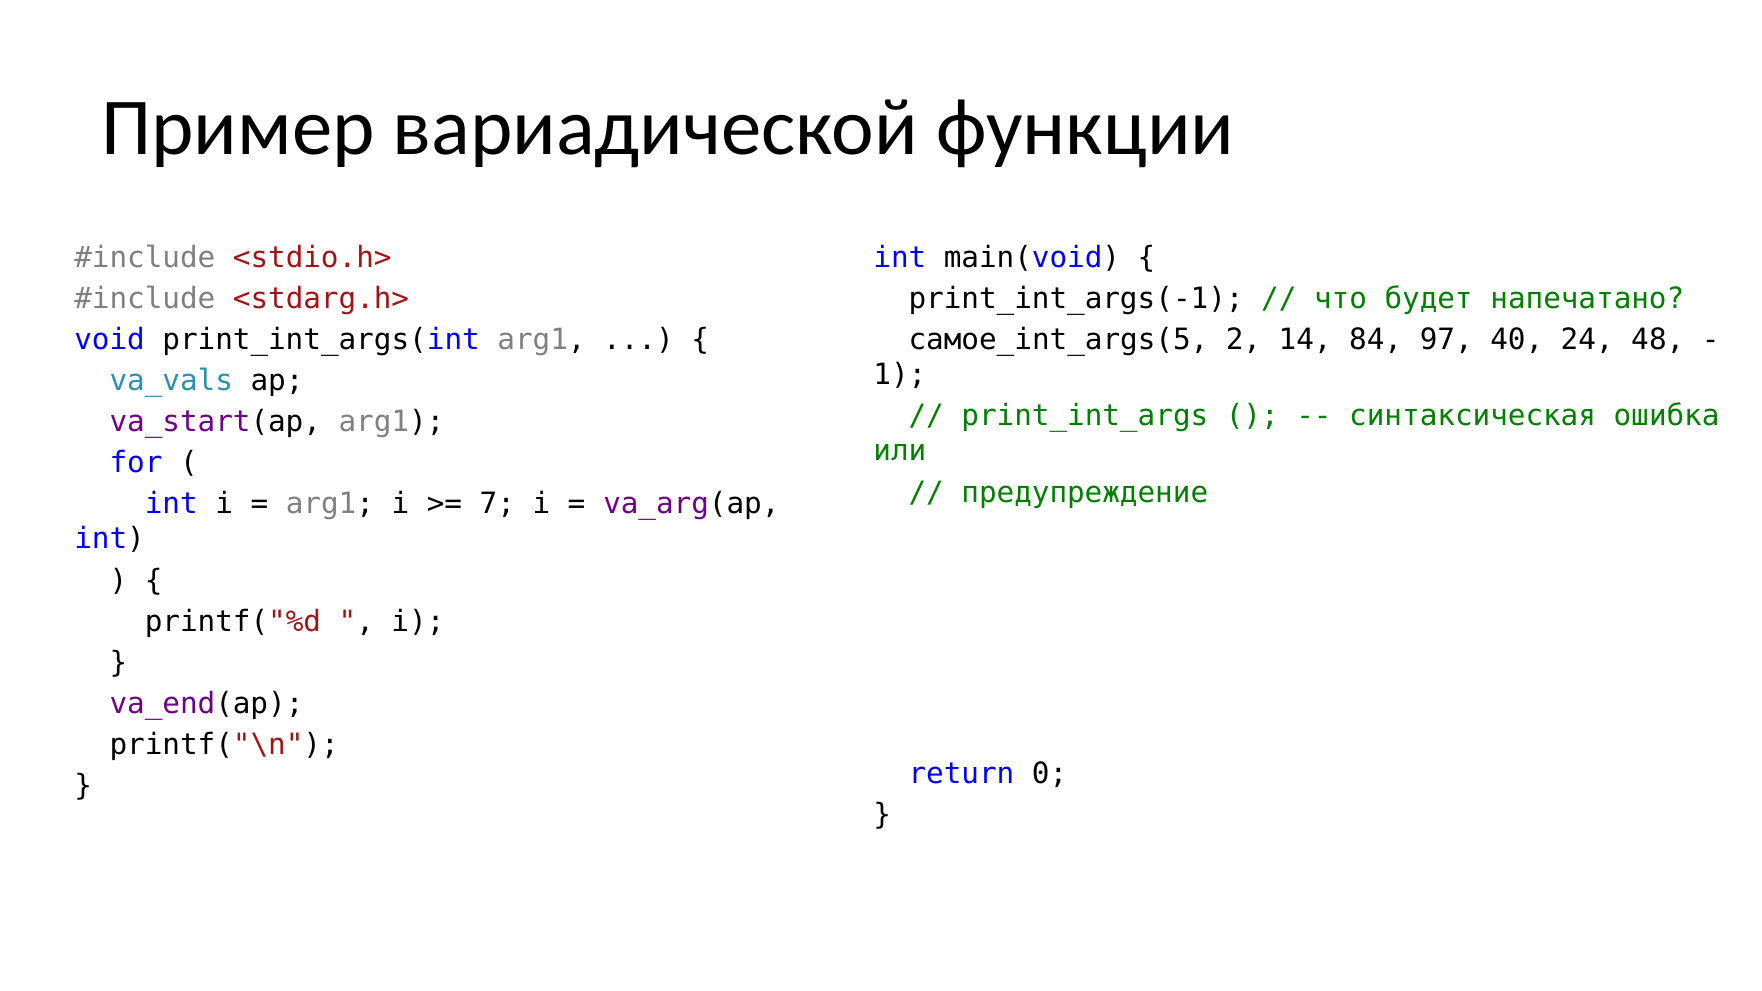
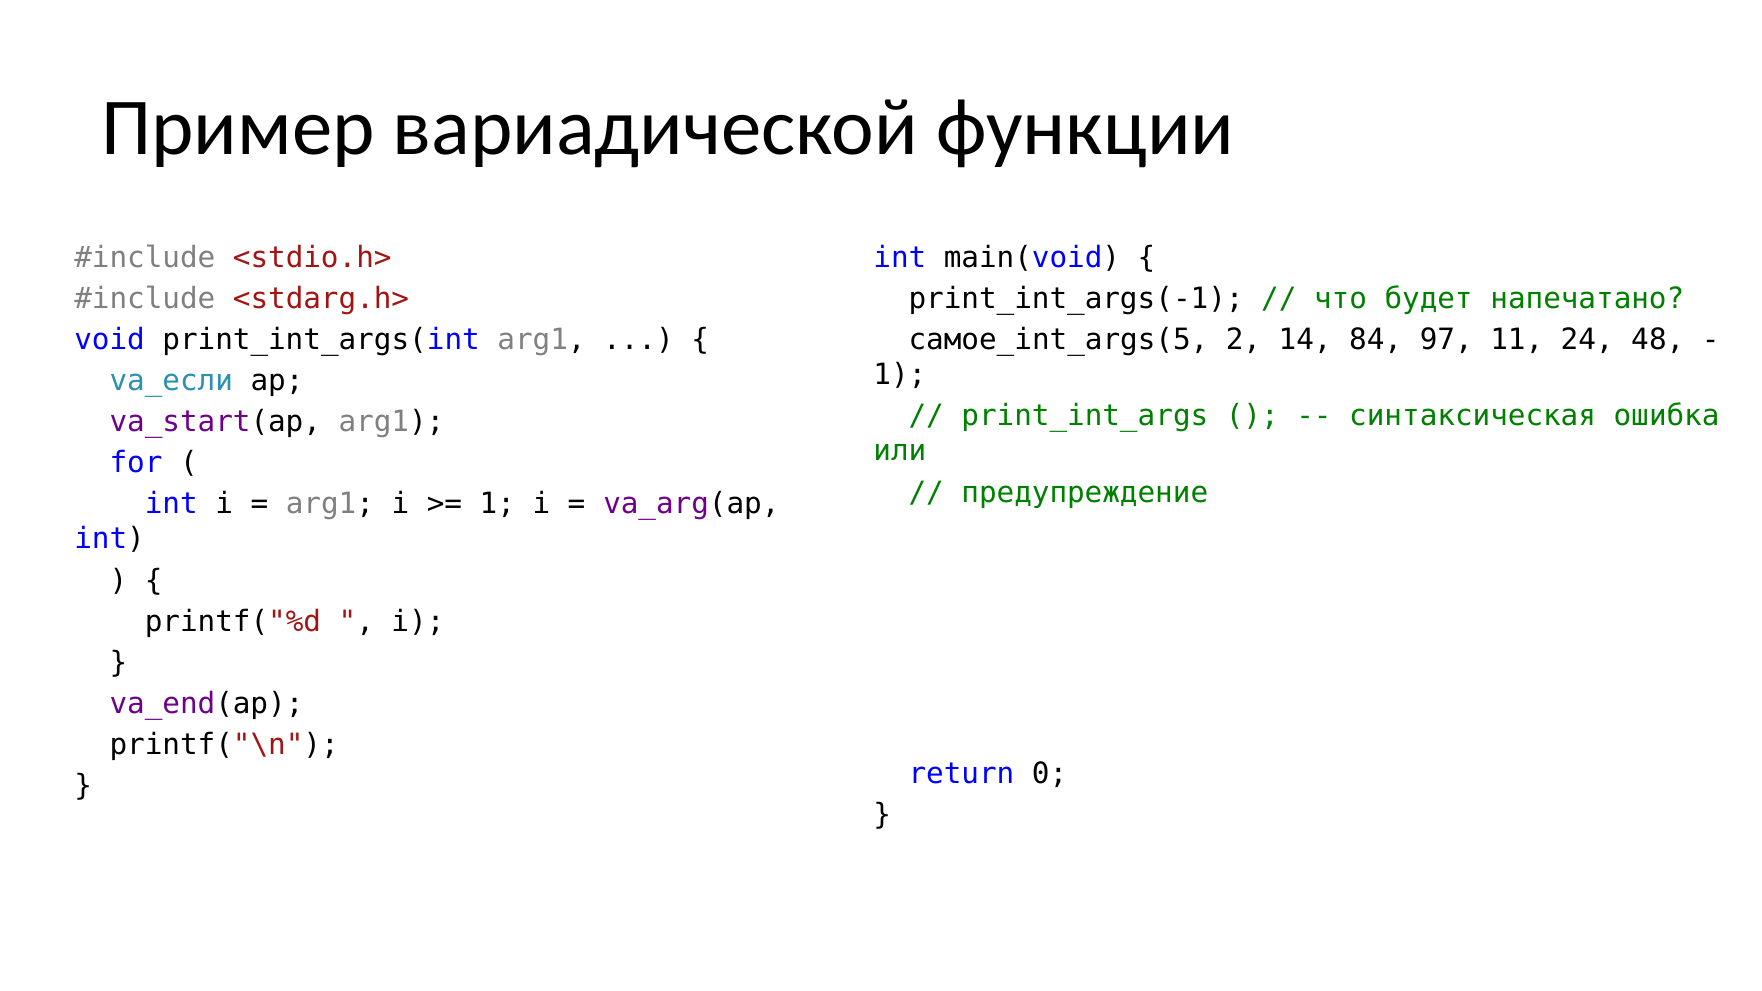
40: 40 -> 11
va_vals: va_vals -> va_если
7 at (497, 504): 7 -> 1
